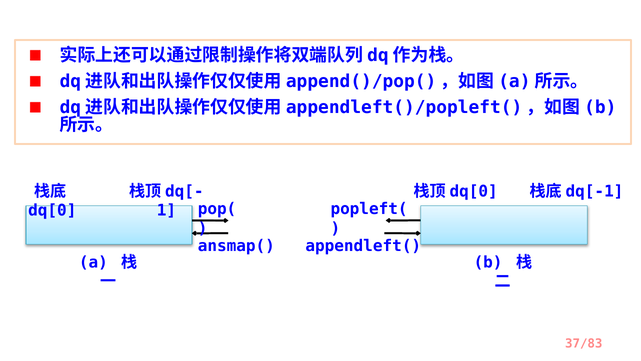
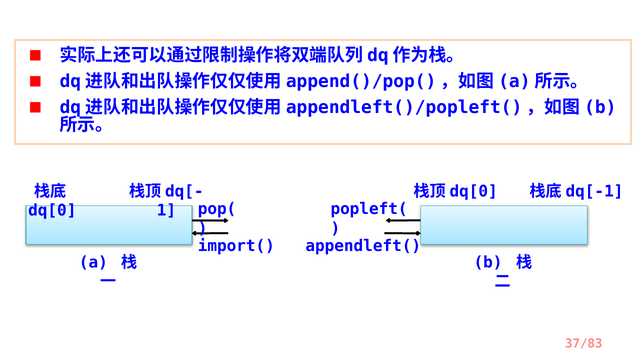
ansmap(: ansmap( -> import(
